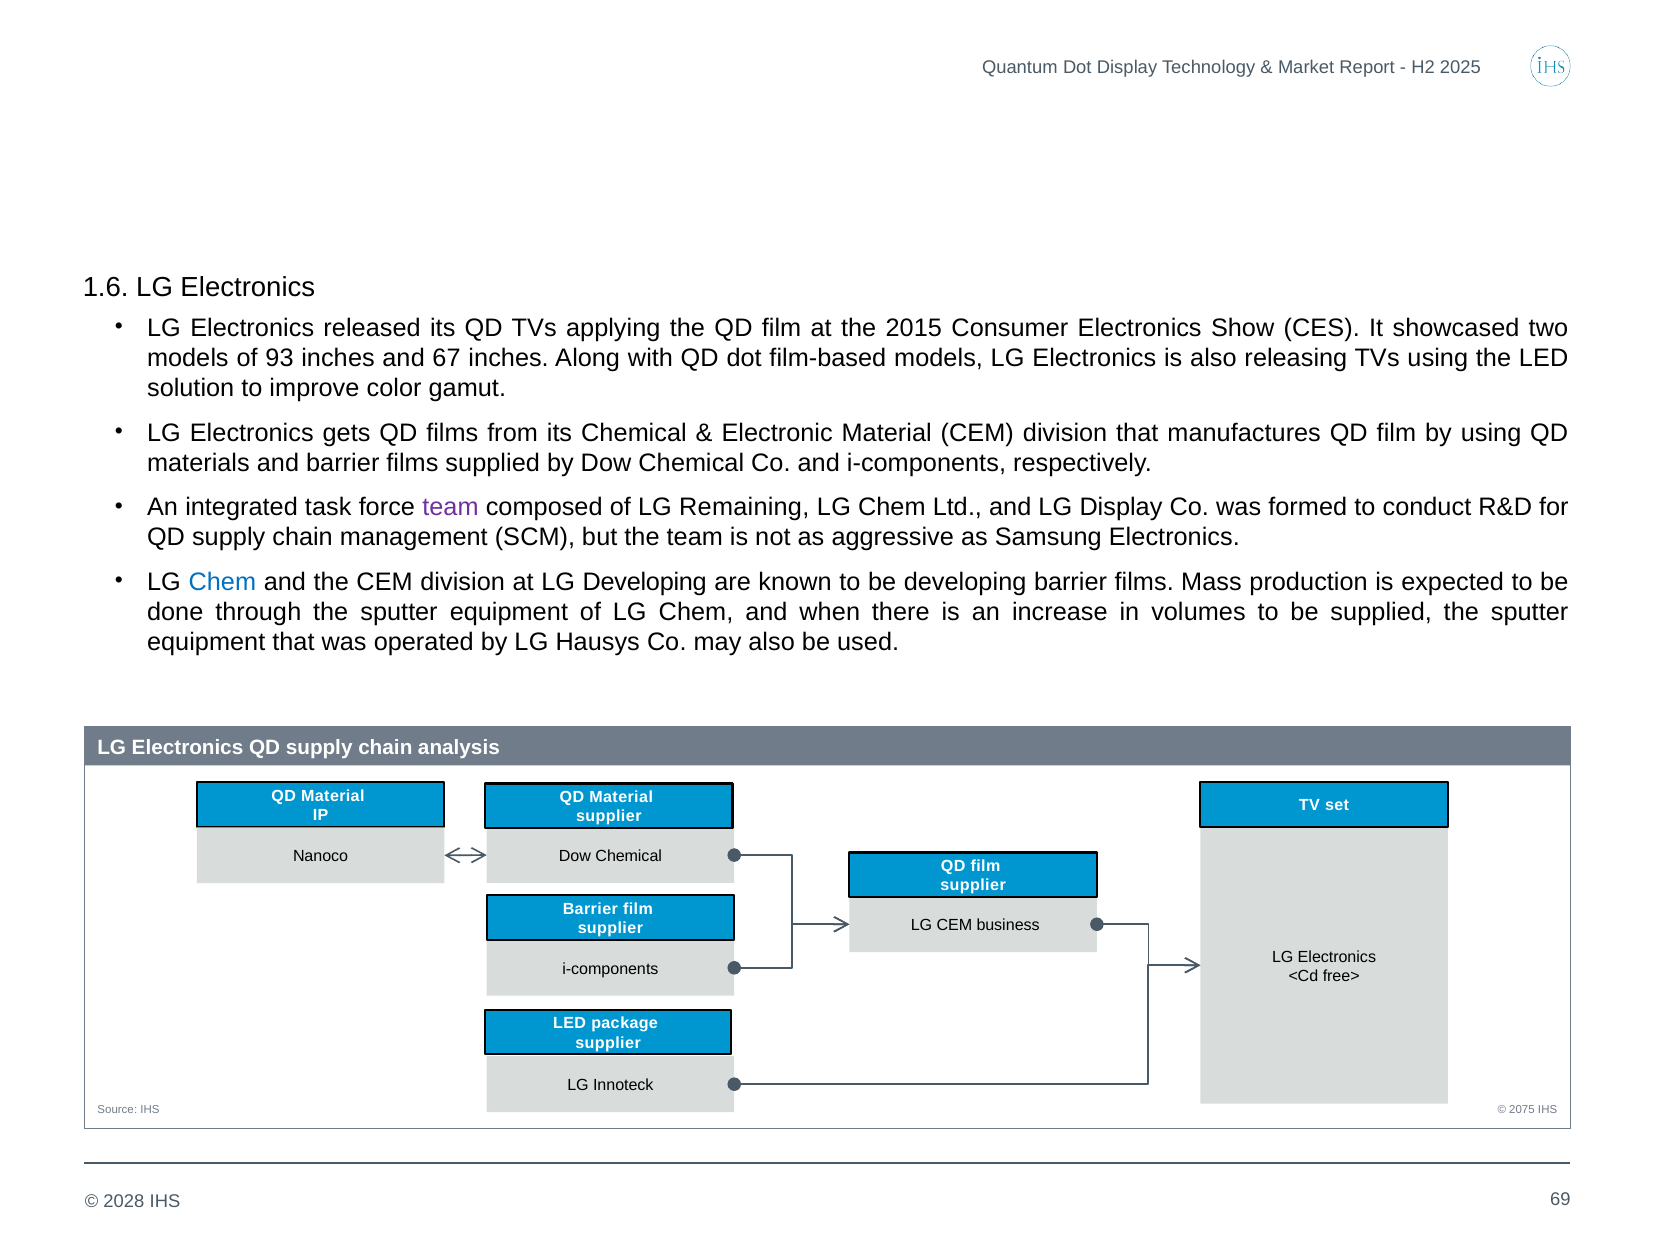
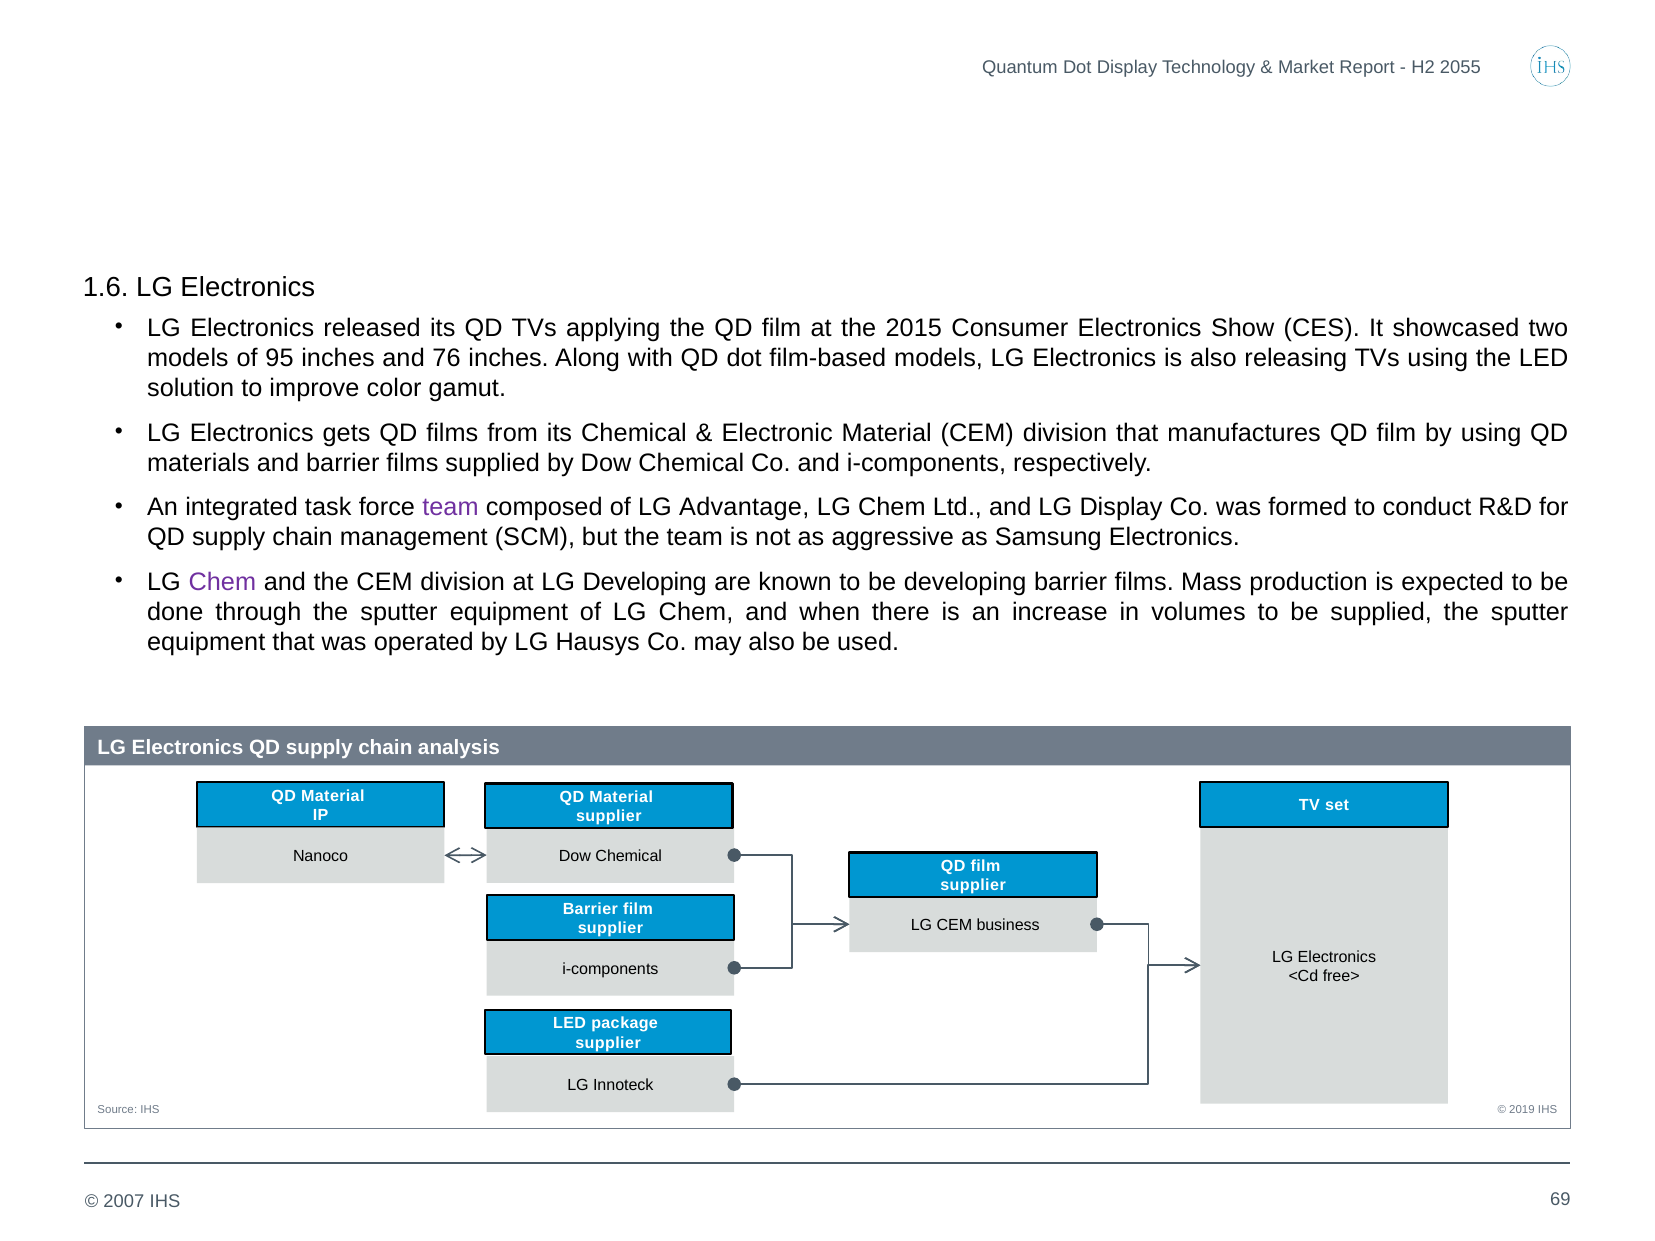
2025: 2025 -> 2055
93: 93 -> 95
67: 67 -> 76
Remaining: Remaining -> Advantage
Chem at (222, 582) colour: blue -> purple
2075: 2075 -> 2019
2028: 2028 -> 2007
